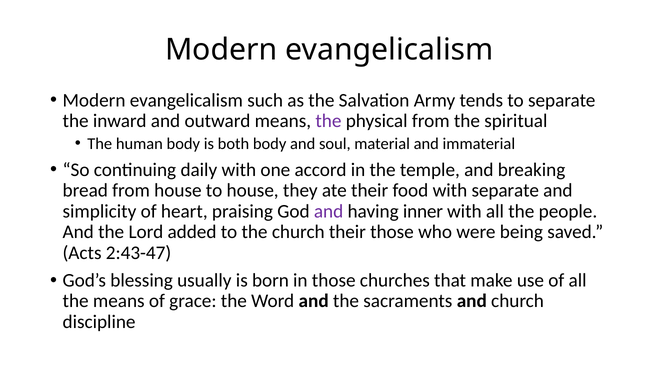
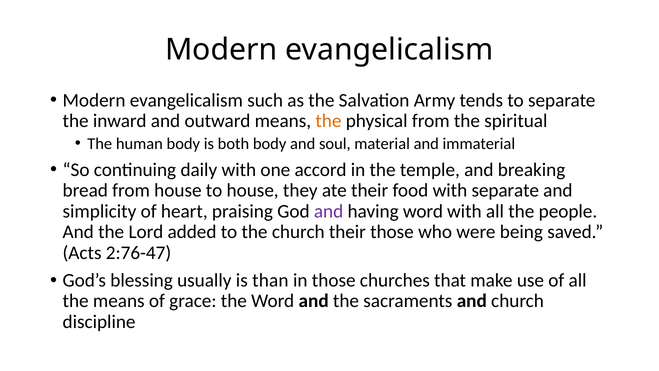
the at (328, 121) colour: purple -> orange
having inner: inner -> word
2:43-47: 2:43-47 -> 2:76-47
born: born -> than
